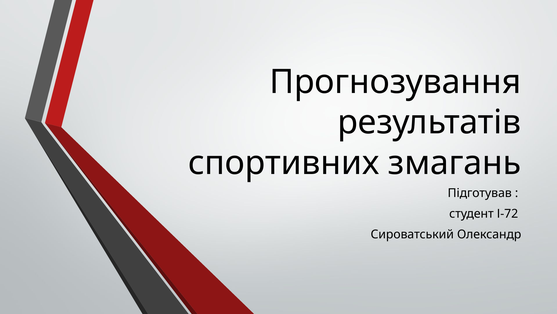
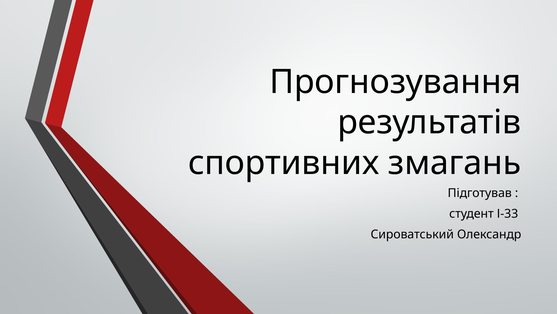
І-72: І-72 -> І-33
